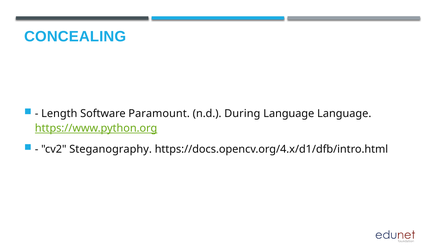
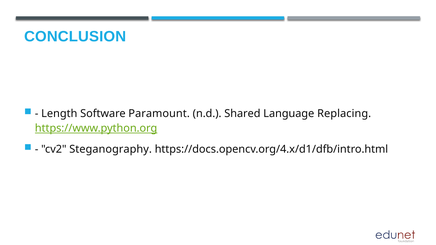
CONCEALING: CONCEALING -> CONCLUSION
During: During -> Shared
Language Language: Language -> Replacing
